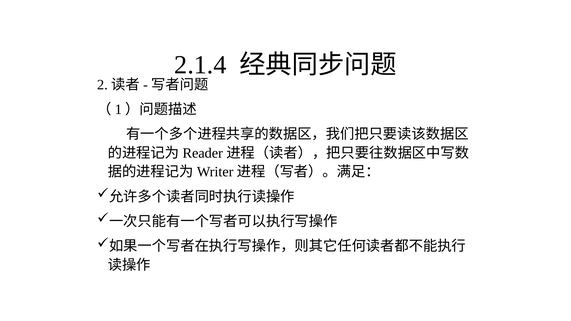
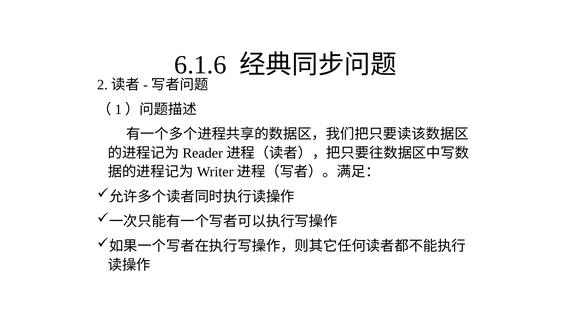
2.1.4: 2.1.4 -> 6.1.6
